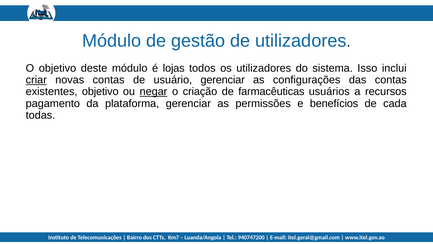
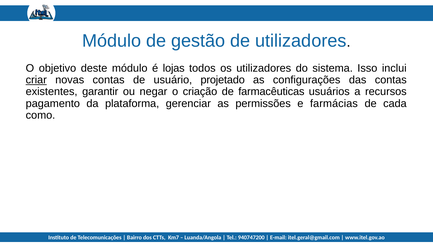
usuário gerenciar: gerenciar -> projetado
existentes objetivo: objetivo -> garantir
negar underline: present -> none
benefícios: benefícios -> farmácias
todas: todas -> como
